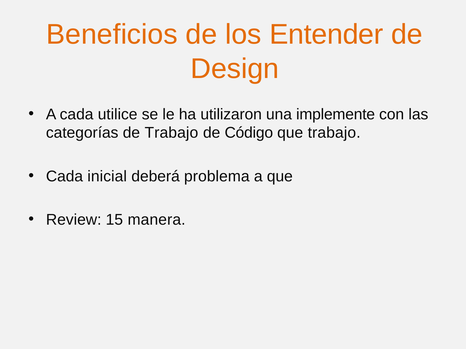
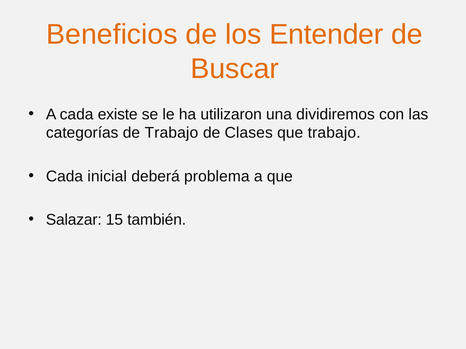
Design: Design -> Buscar
utilice: utilice -> existe
implemente: implemente -> dividiremos
Código: Código -> Clases
Review: Review -> Salazar
manera: manera -> también
